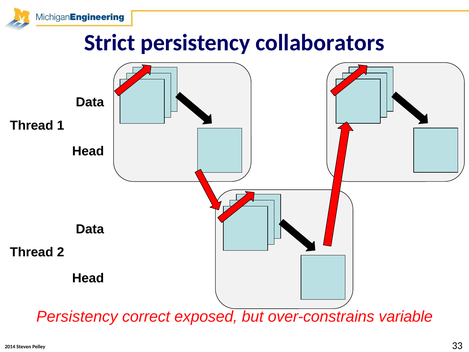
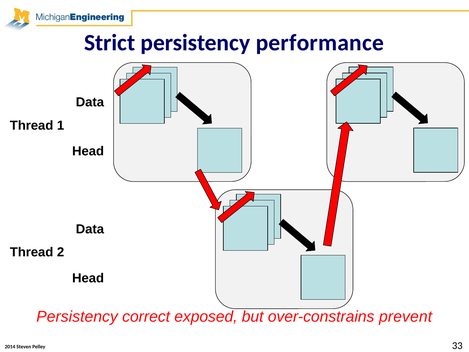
collaborators: collaborators -> performance
variable: variable -> prevent
